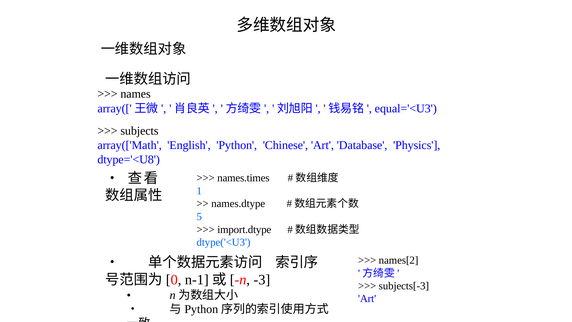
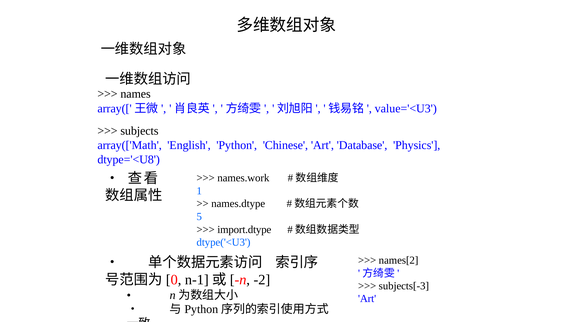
equal='<U3: equal='<U3 -> value='<U3
names.times: names.times -> names.work
-3: -3 -> -2
